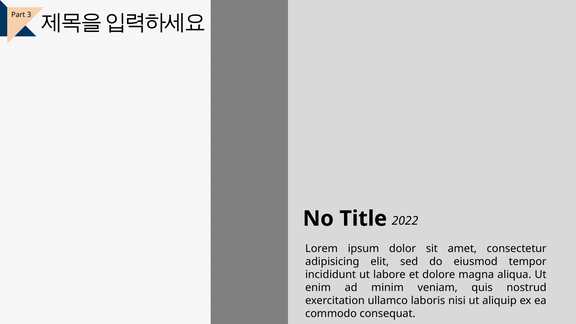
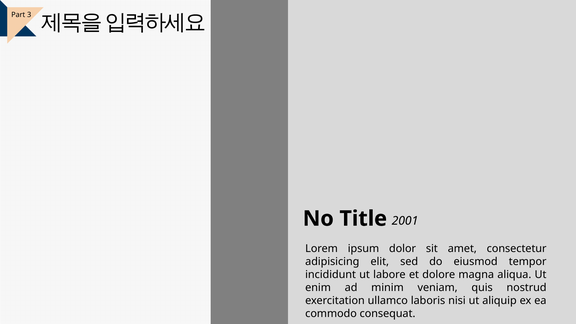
2022: 2022 -> 2001
